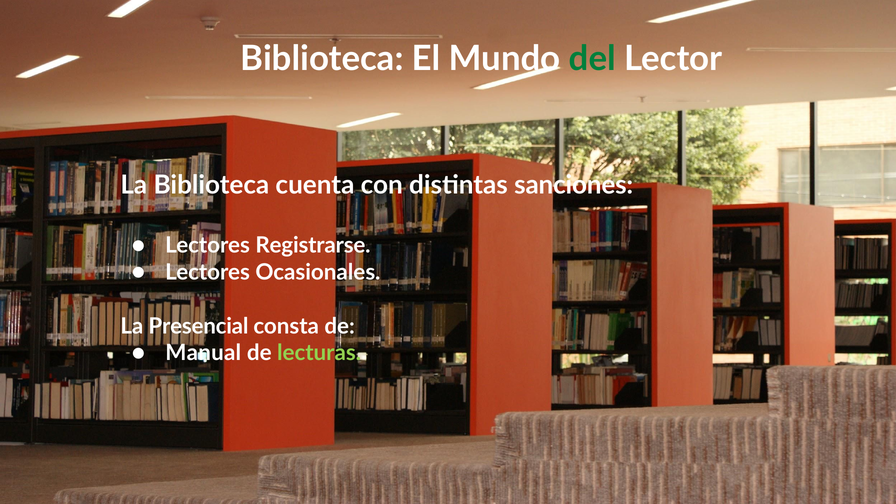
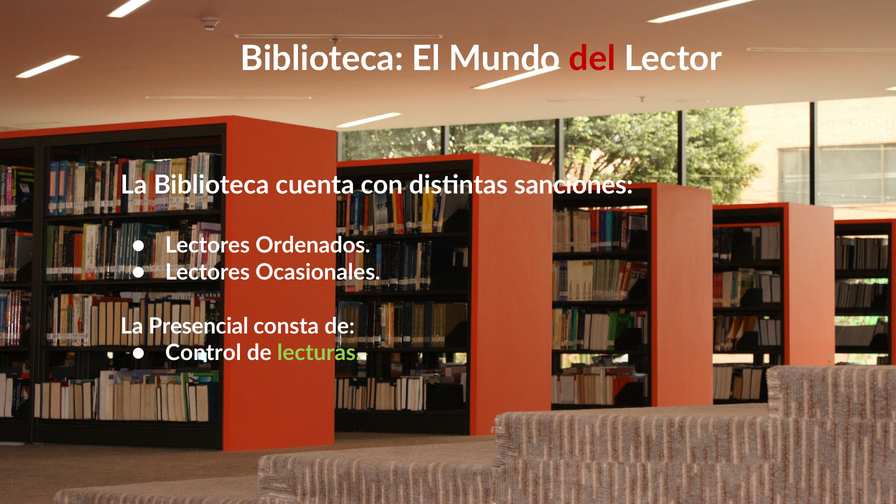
del colour: green -> red
Registrarse: Registrarse -> Ordenados
Manual: Manual -> Control
